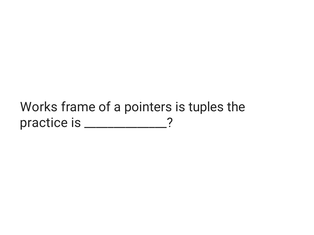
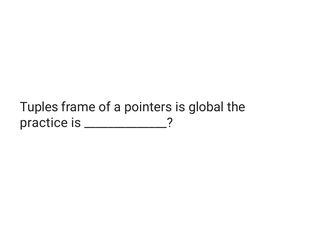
Works: Works -> Tuples
tuples: tuples -> global
